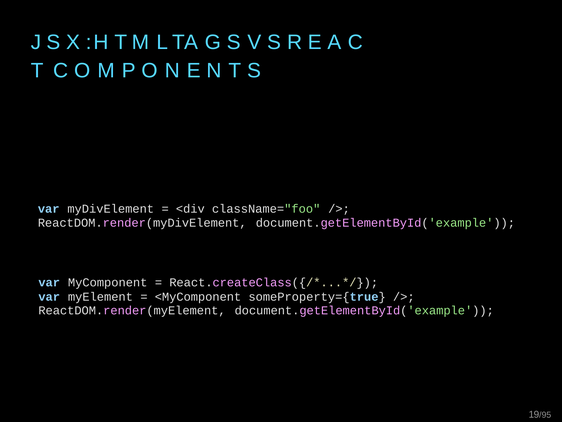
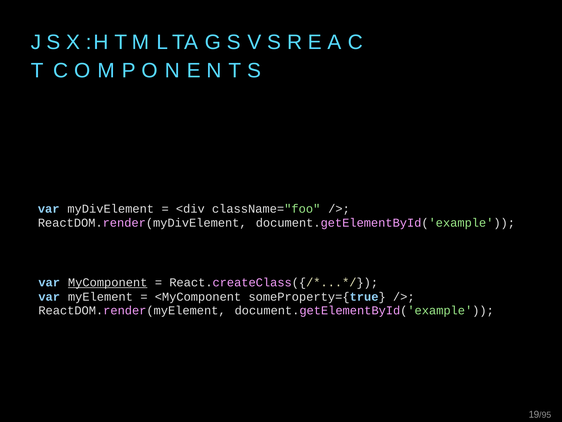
MyComponent underline: none -> present
